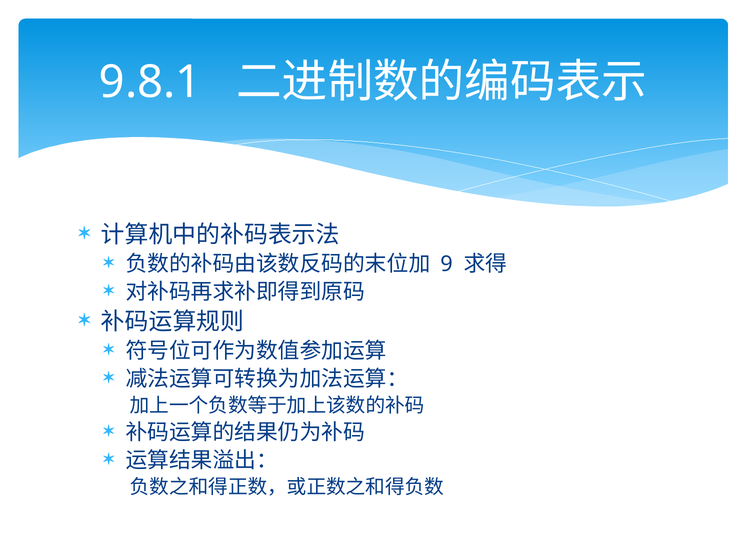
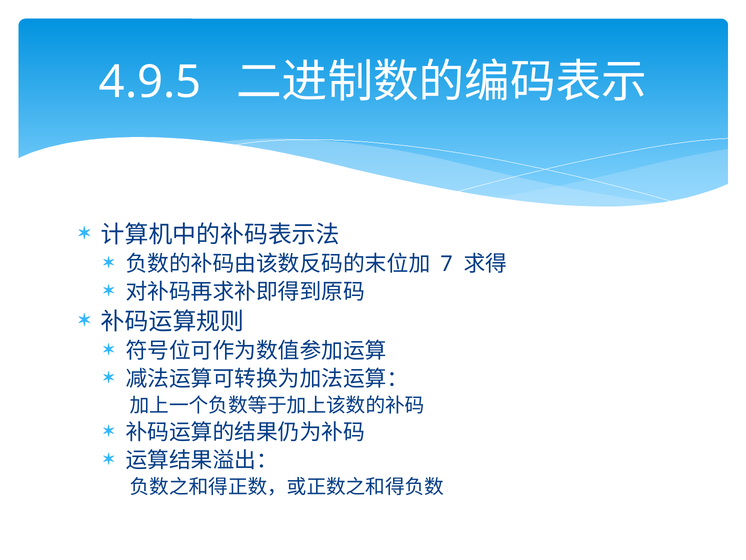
9.8.1: 9.8.1 -> 4.9.5
9: 9 -> 7
